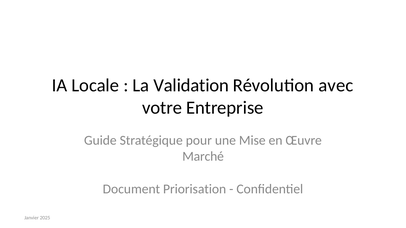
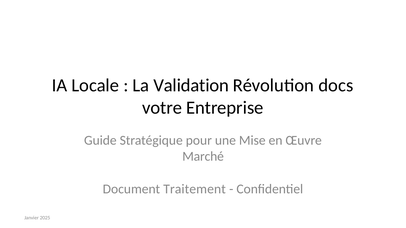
avec: avec -> docs
Priorisation: Priorisation -> Traitement
